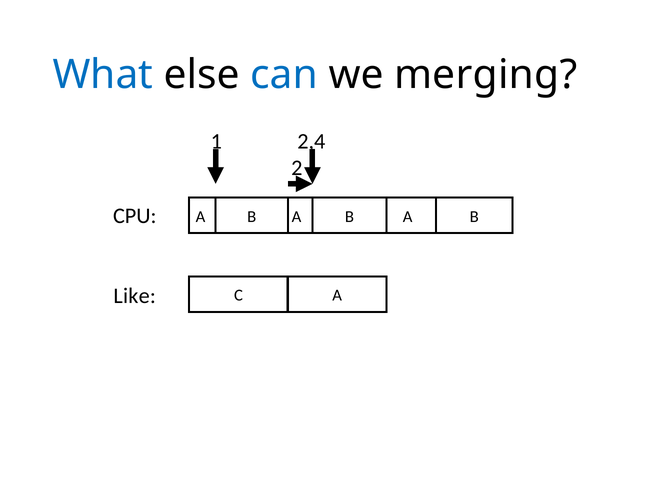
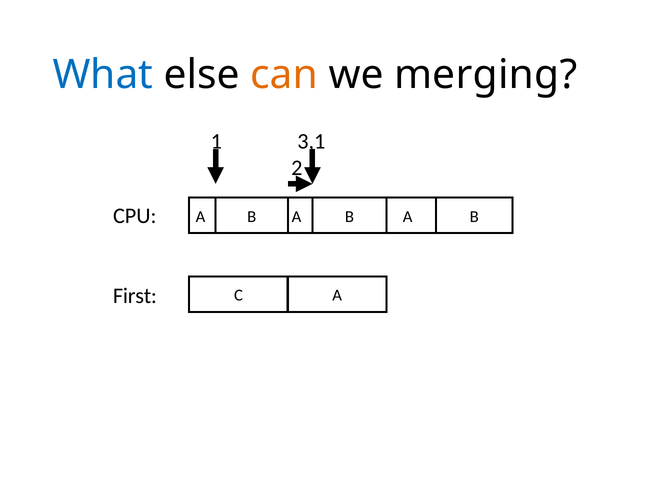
can colour: blue -> orange
2,4: 2,4 -> 3,1
Like: Like -> First
